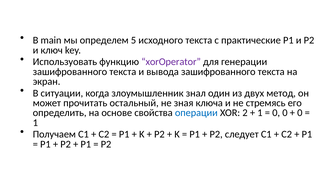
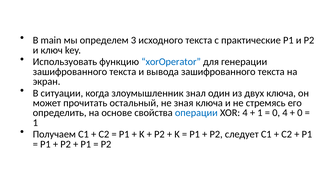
5: 5 -> 3
xorOperator colour: purple -> blue
двух метод: метод -> ключа
XOR 2: 2 -> 4
0 0: 0 -> 4
